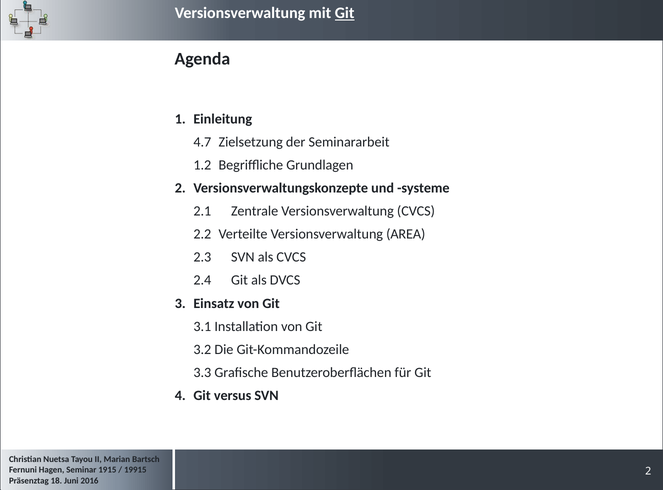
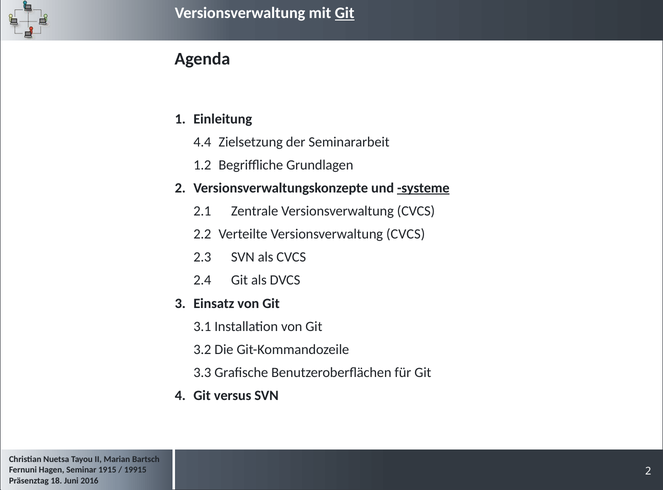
4.7: 4.7 -> 4.4
systeme underline: none -> present
Verteilte Versionsverwaltung AREA: AREA -> CVCS
